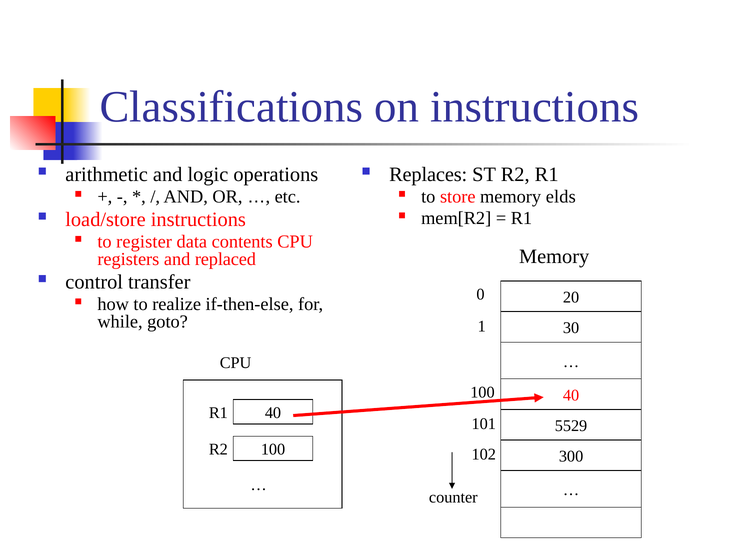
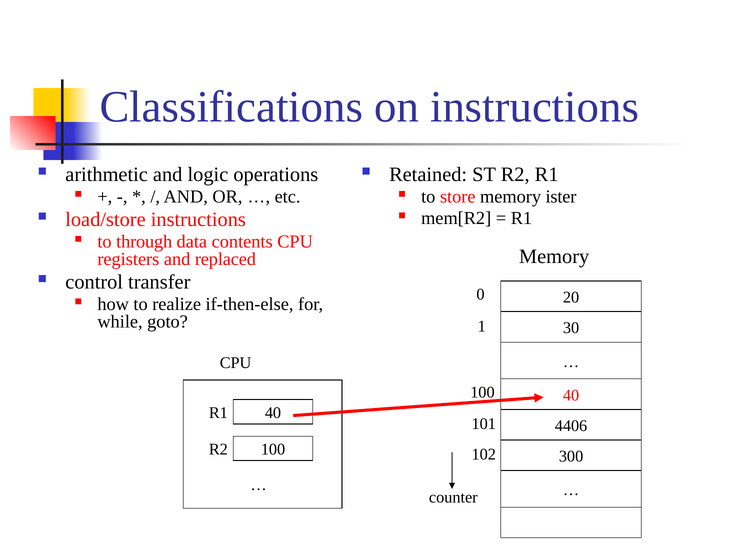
Replaces: Replaces -> Retained
elds: elds -> ister
register: register -> through
5529: 5529 -> 4406
